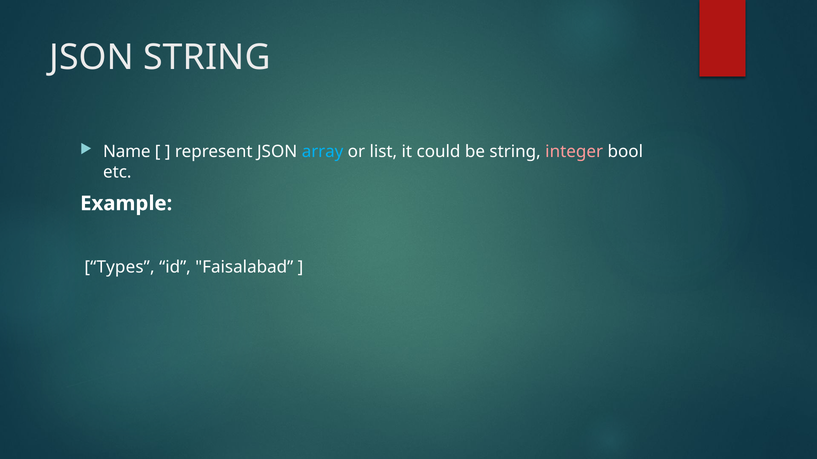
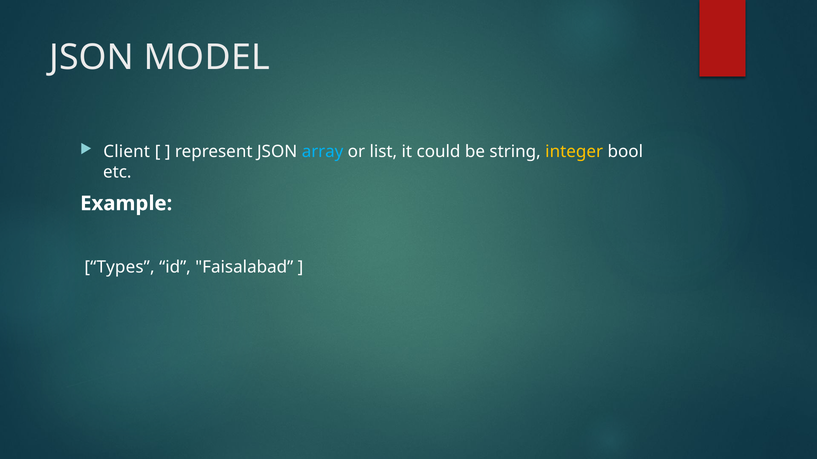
JSON STRING: STRING -> MODEL
Name: Name -> Client
integer colour: pink -> yellow
